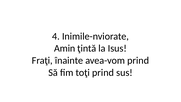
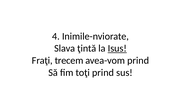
Amin: Amin -> Slava
Isus underline: none -> present
înainte: înainte -> trecem
